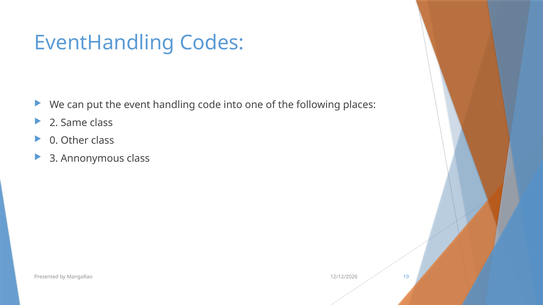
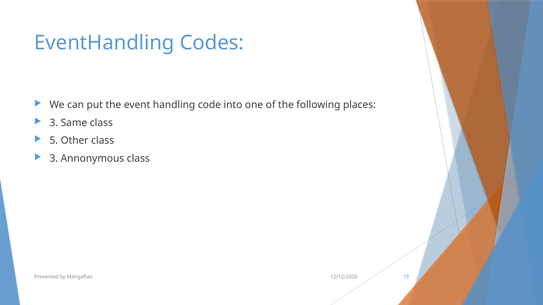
2 at (54, 123): 2 -> 3
0: 0 -> 5
